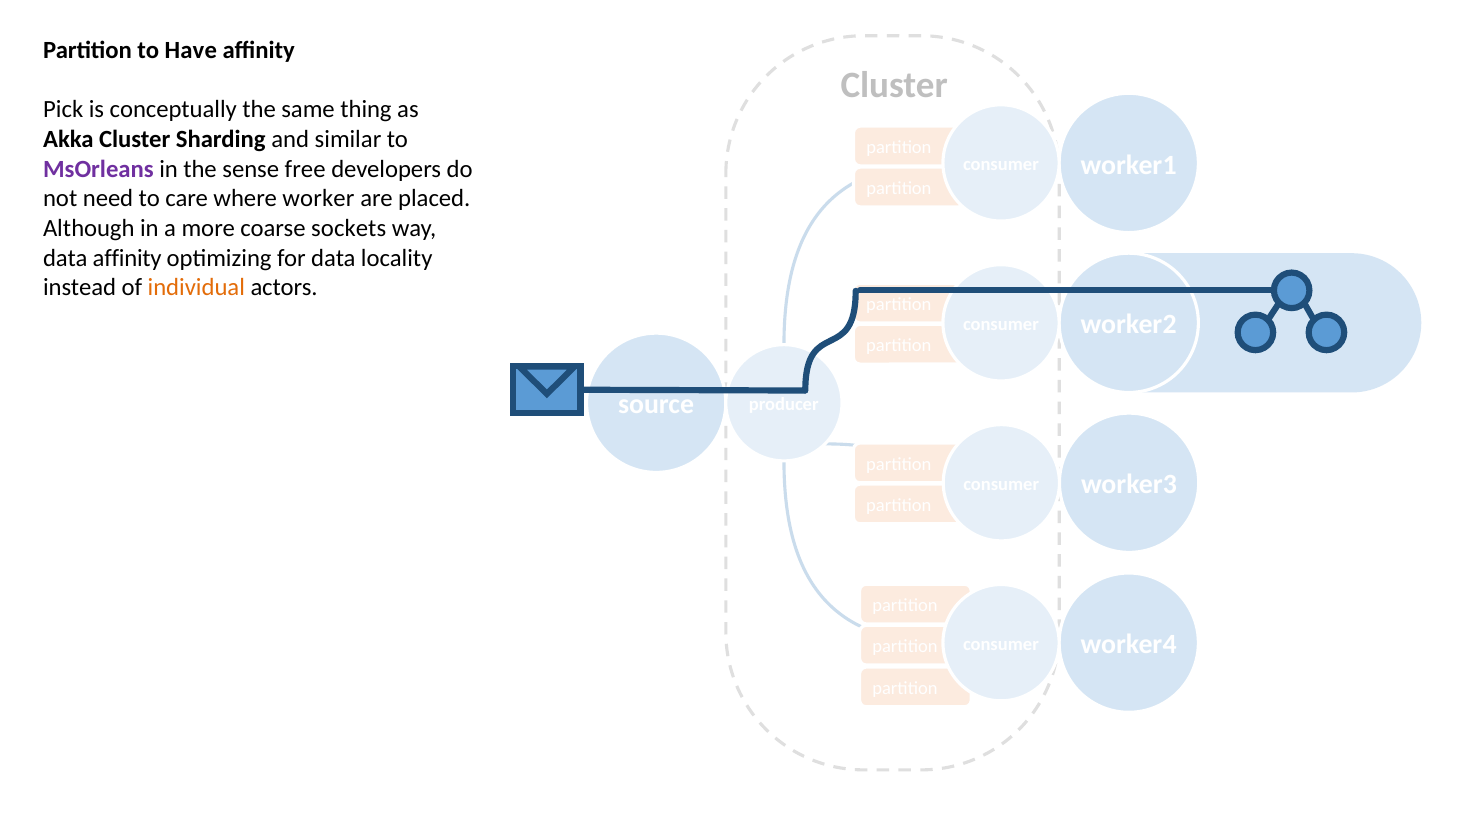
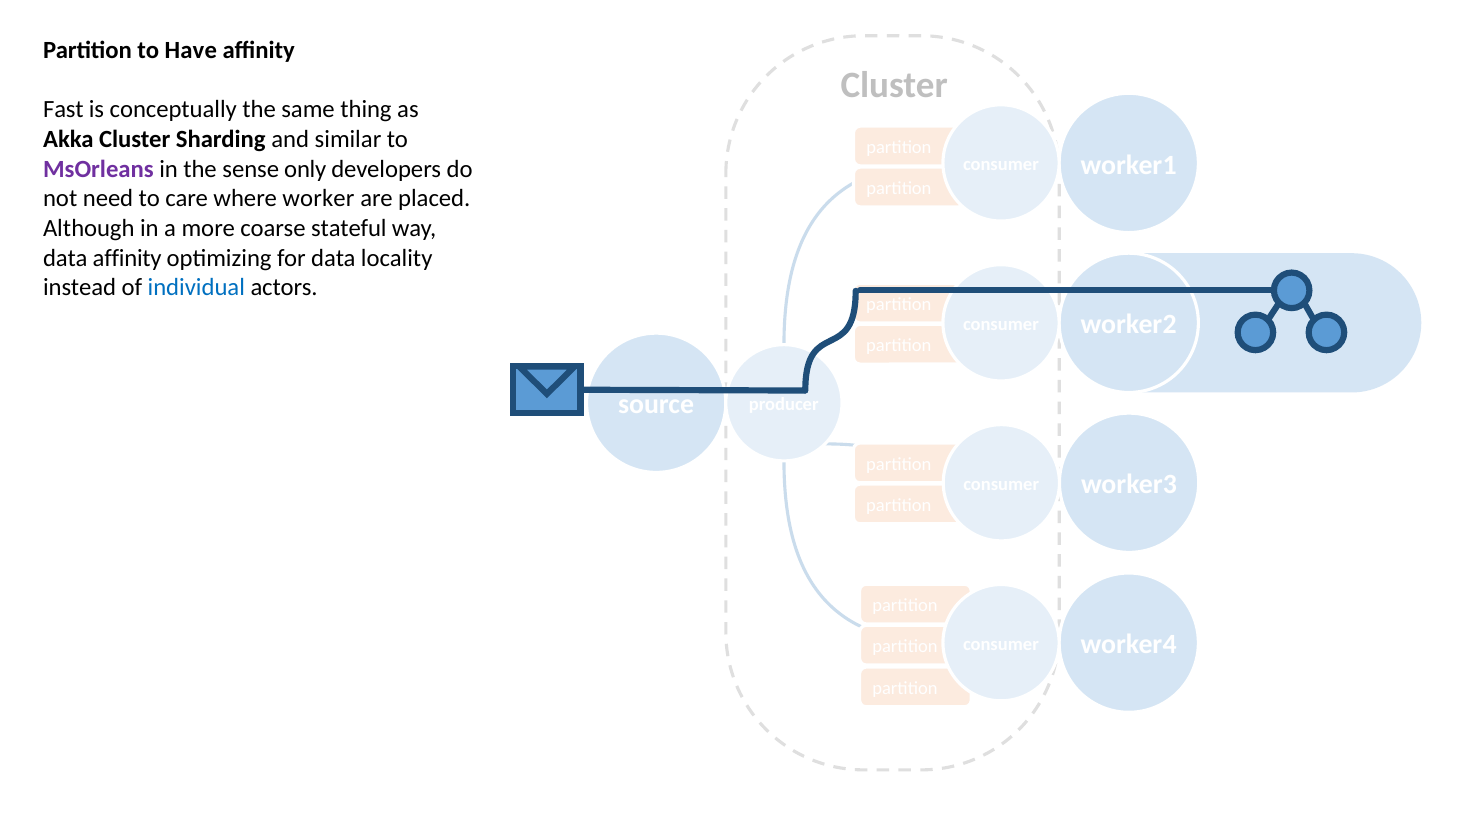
Pick: Pick -> Fast
free: free -> only
sockets: sockets -> stateful
individual colour: orange -> blue
